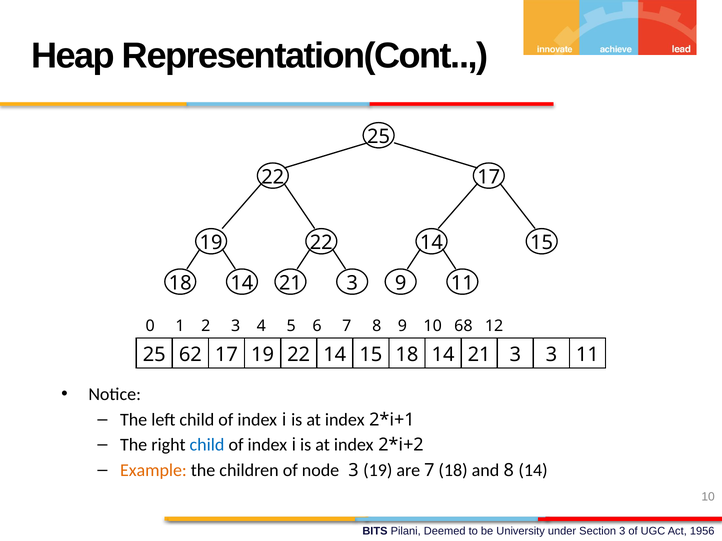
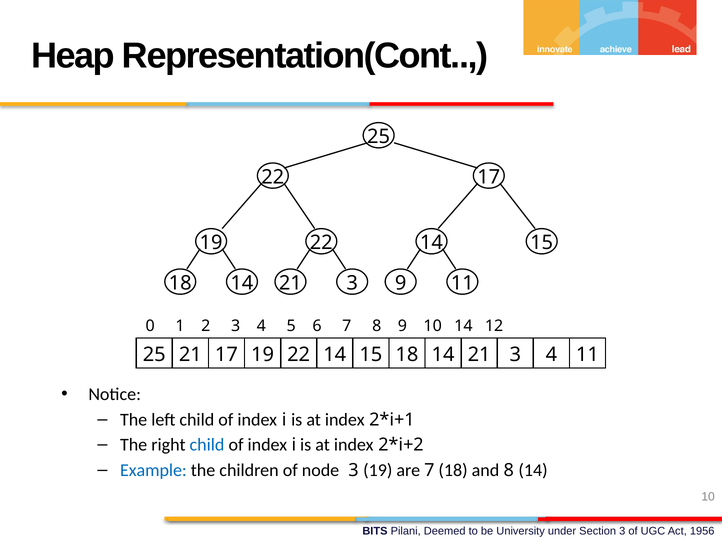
10 68: 68 -> 14
25 62: 62 -> 21
21 3 3: 3 -> 4
Example colour: orange -> blue
